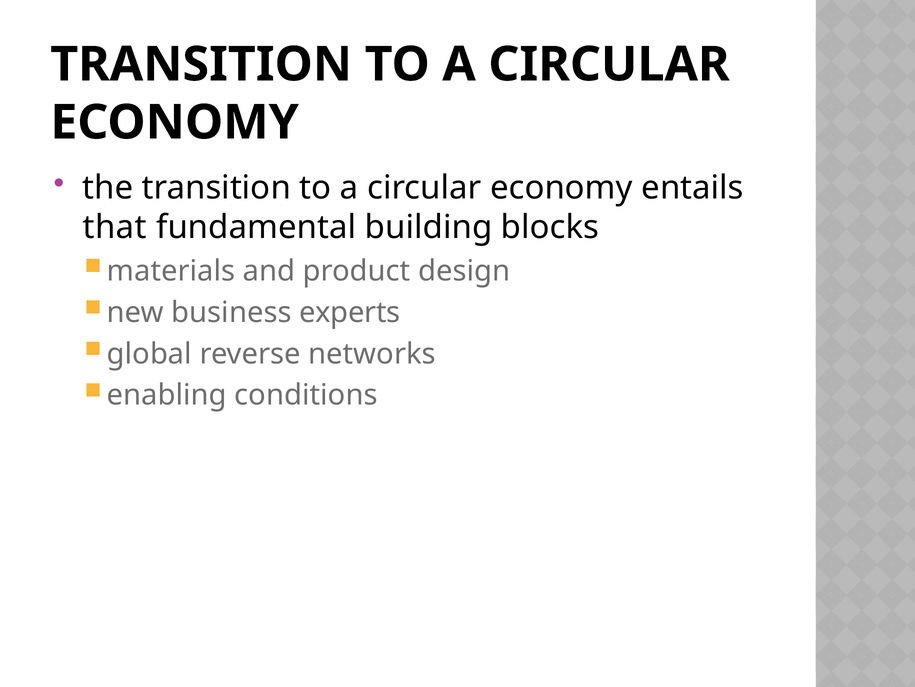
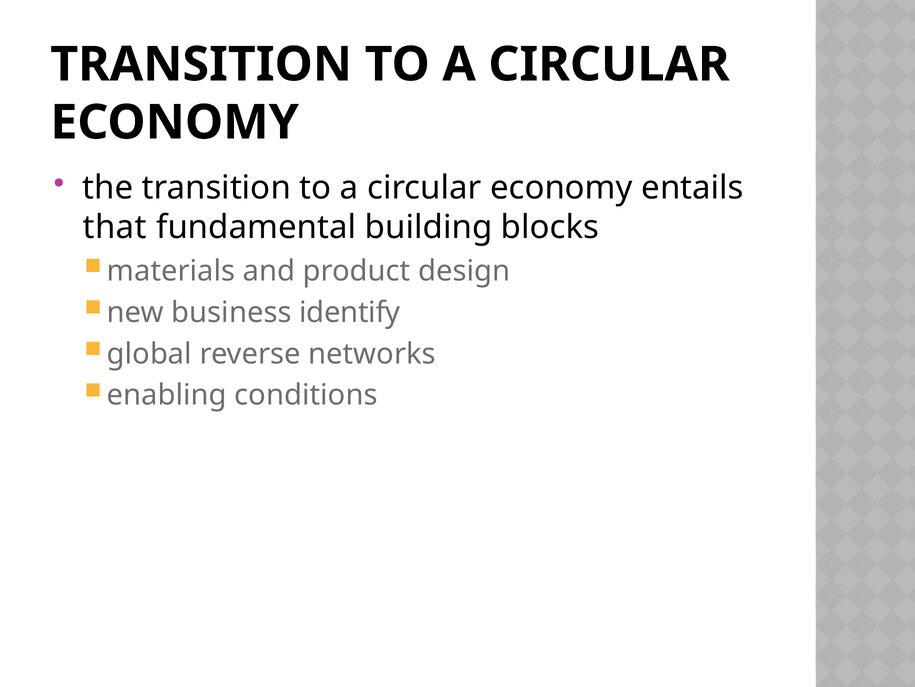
experts: experts -> identify
